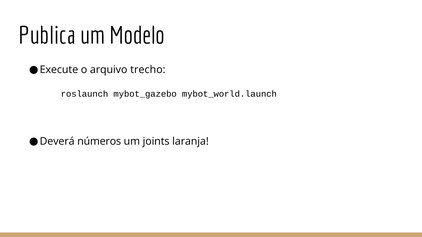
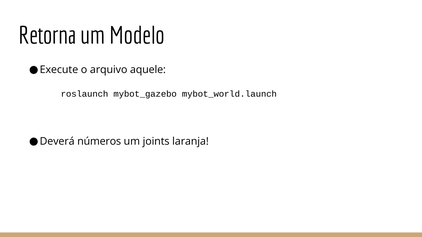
Publica: Publica -> Retorna
trecho: trecho -> aquele
